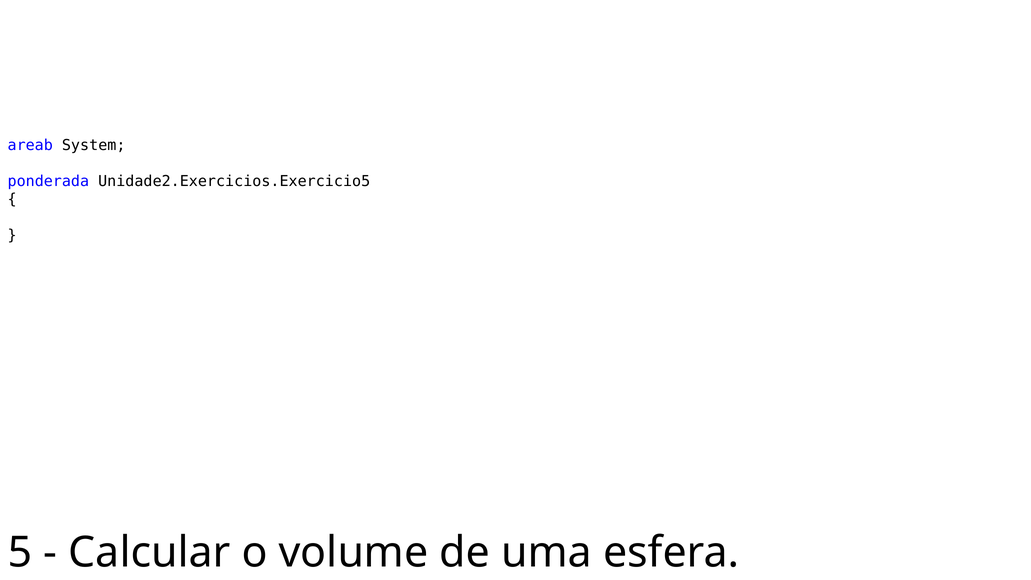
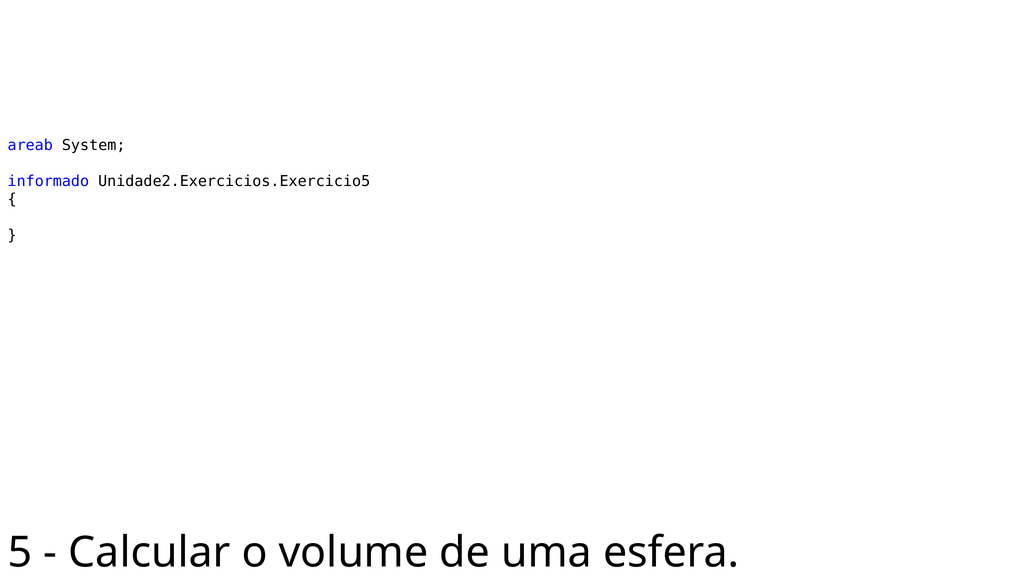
ponderada: ponderada -> informado
